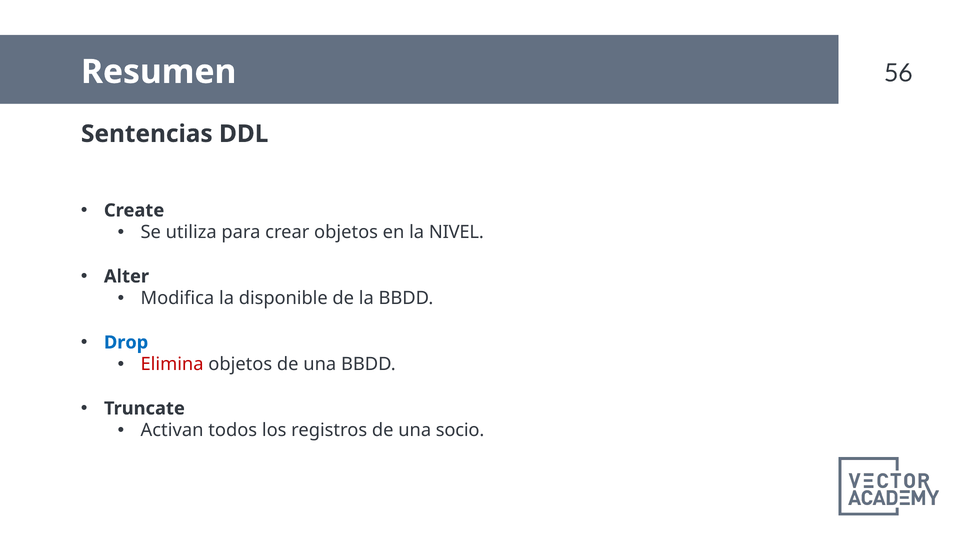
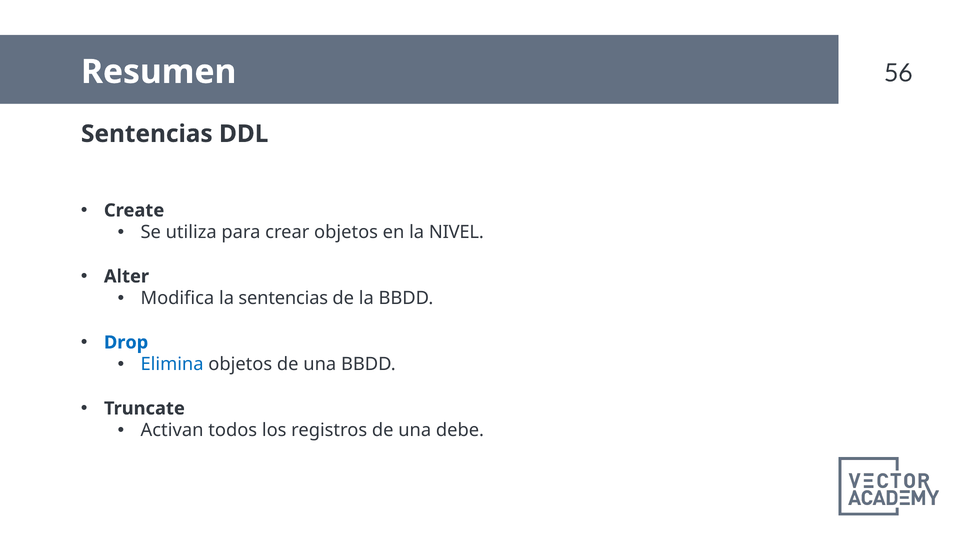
la disponible: disponible -> sentencias
Elimina colour: red -> blue
socio: socio -> debe
